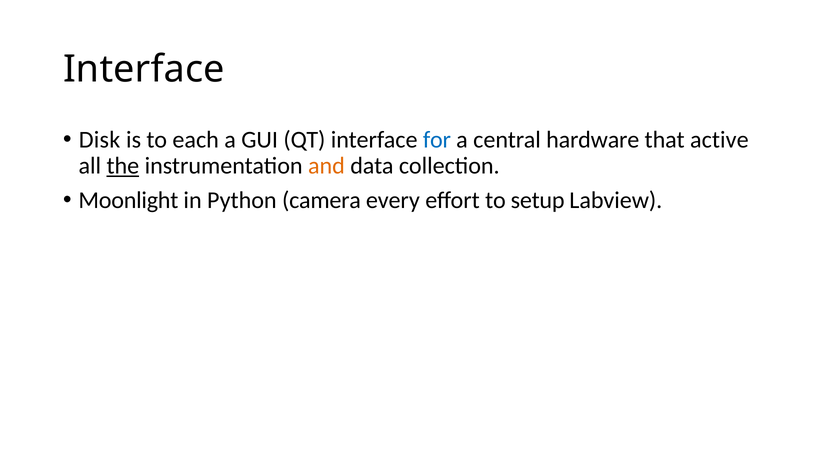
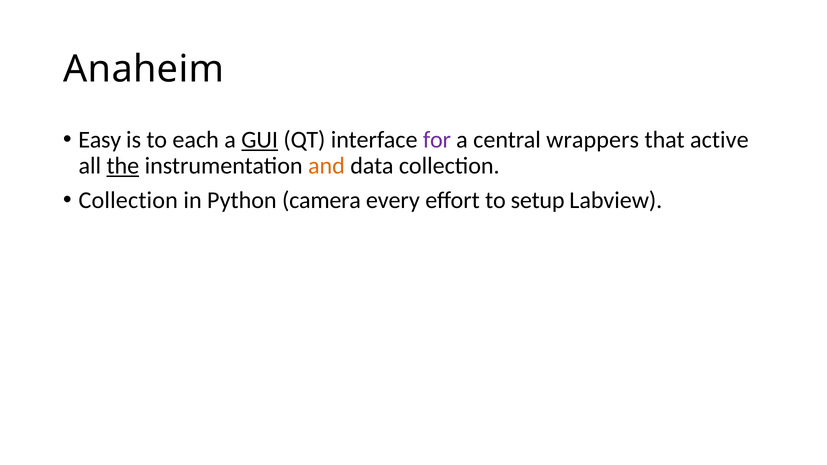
Interface at (144, 69): Interface -> Anaheim
Disk: Disk -> Easy
GUI underline: none -> present
for colour: blue -> purple
hardware: hardware -> wrappers
Moonlight at (128, 201): Moonlight -> Collection
